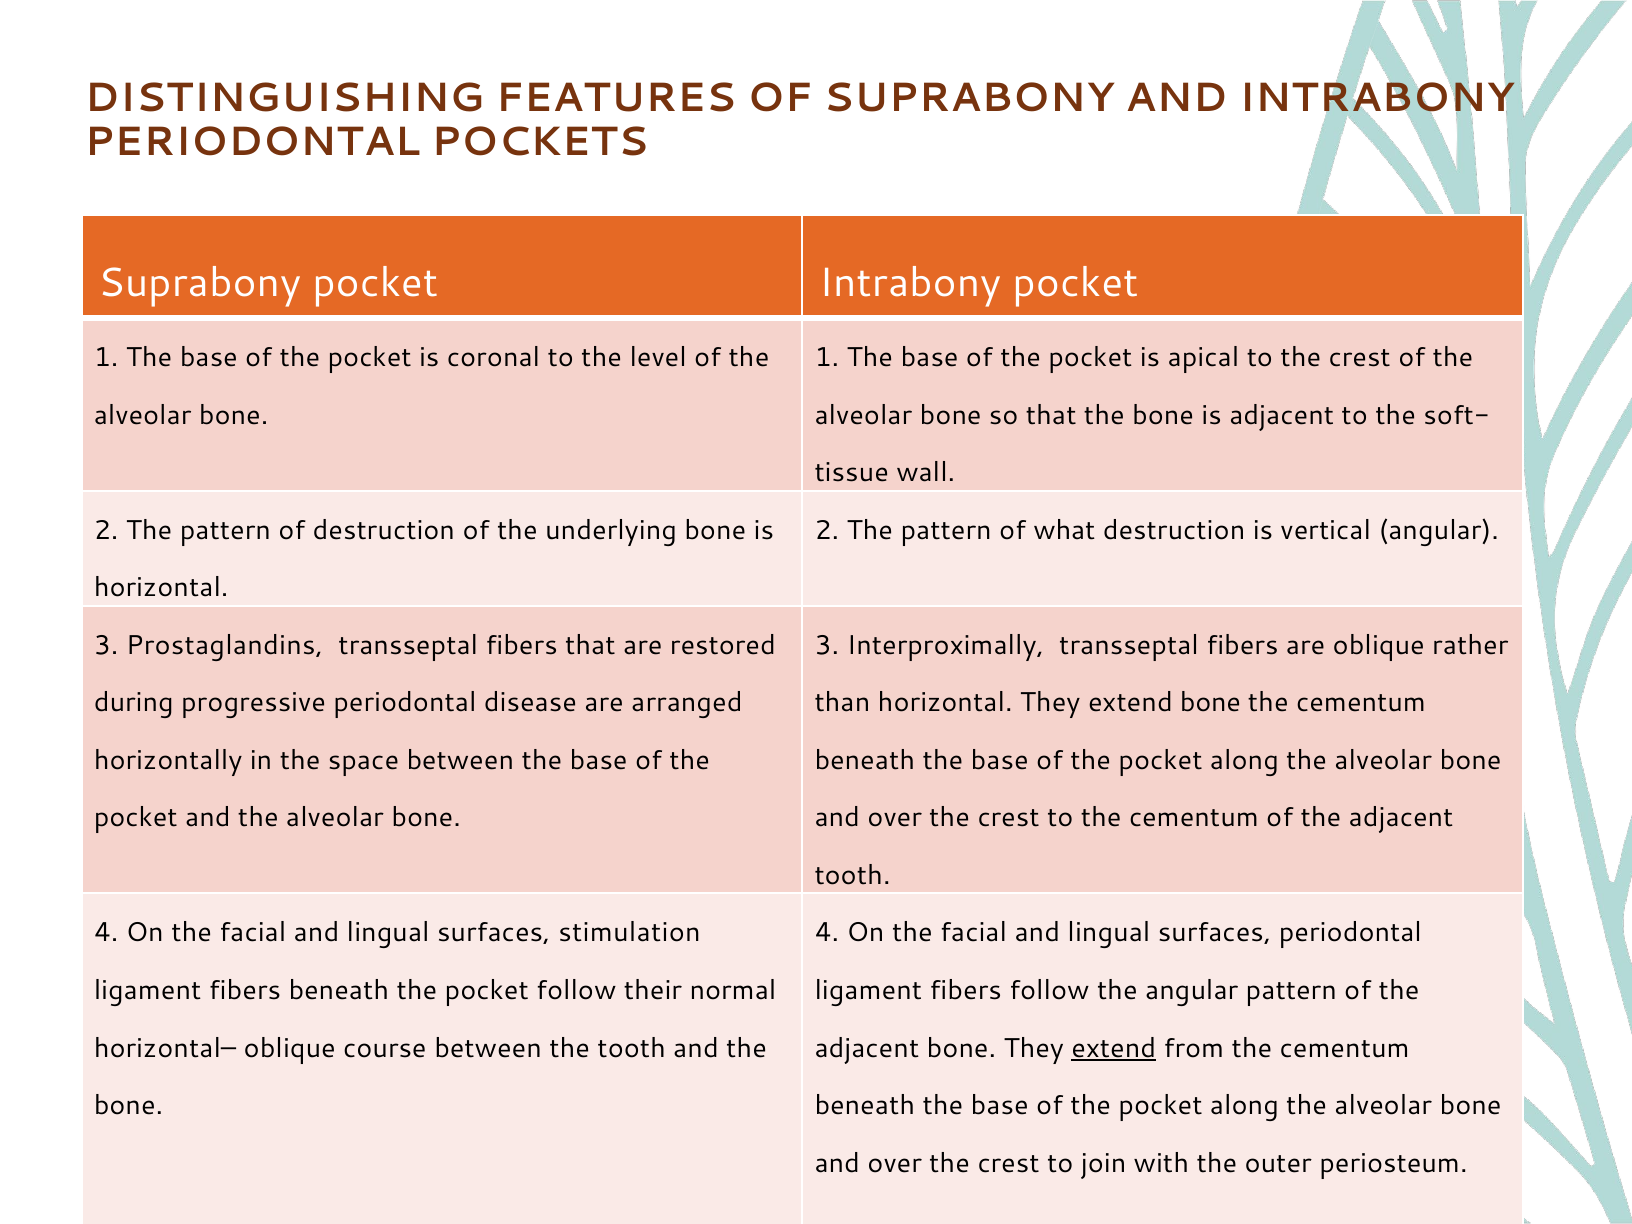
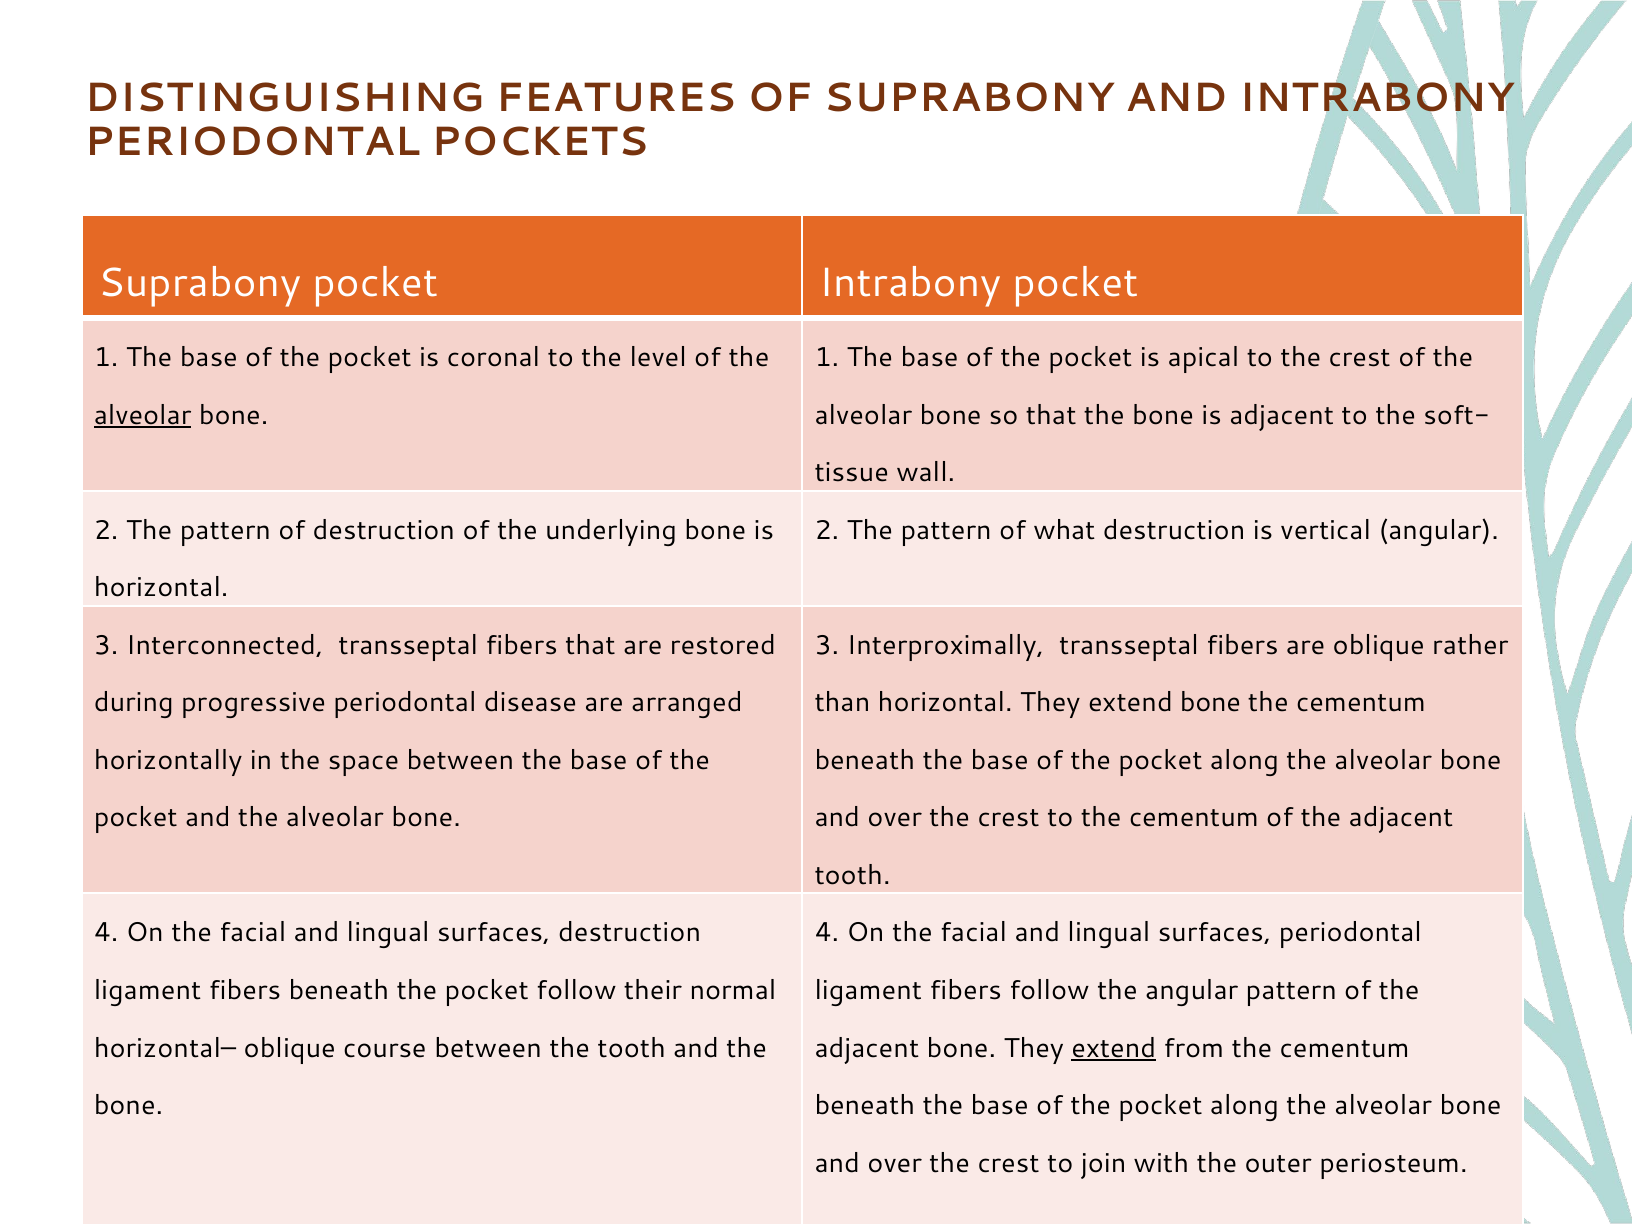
alveolar at (143, 415) underline: none -> present
Prostaglandins: Prostaglandins -> Interconnected
surfaces stimulation: stimulation -> destruction
